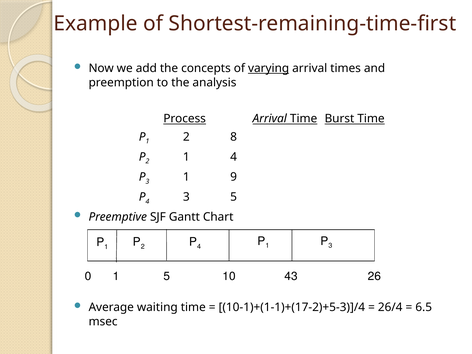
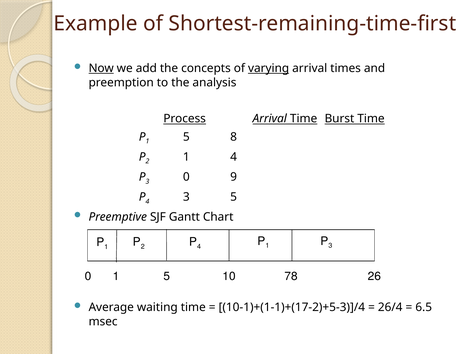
Now underline: none -> present
1 2: 2 -> 5
3 1: 1 -> 0
43: 43 -> 78
